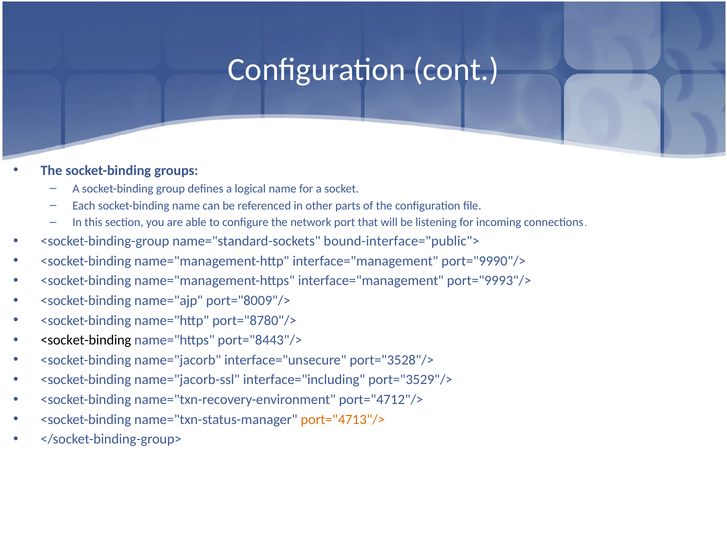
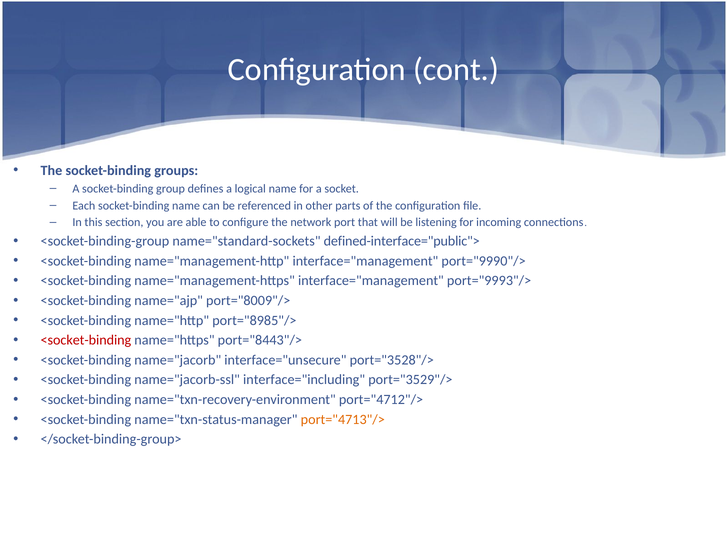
bound-interface="public">: bound-interface="public"> -> defined-interface="public">
port="8780"/>: port="8780"/> -> port="8985"/>
<socket-binding at (86, 340) colour: black -> red
